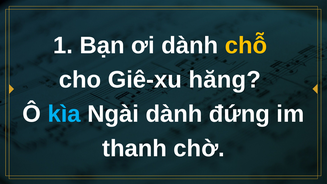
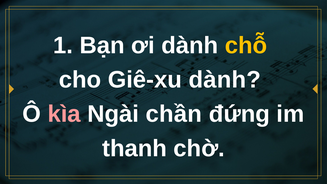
Giê-xu hăng: hăng -> dành
kìa colour: light blue -> pink
Ngài dành: dành -> chần
